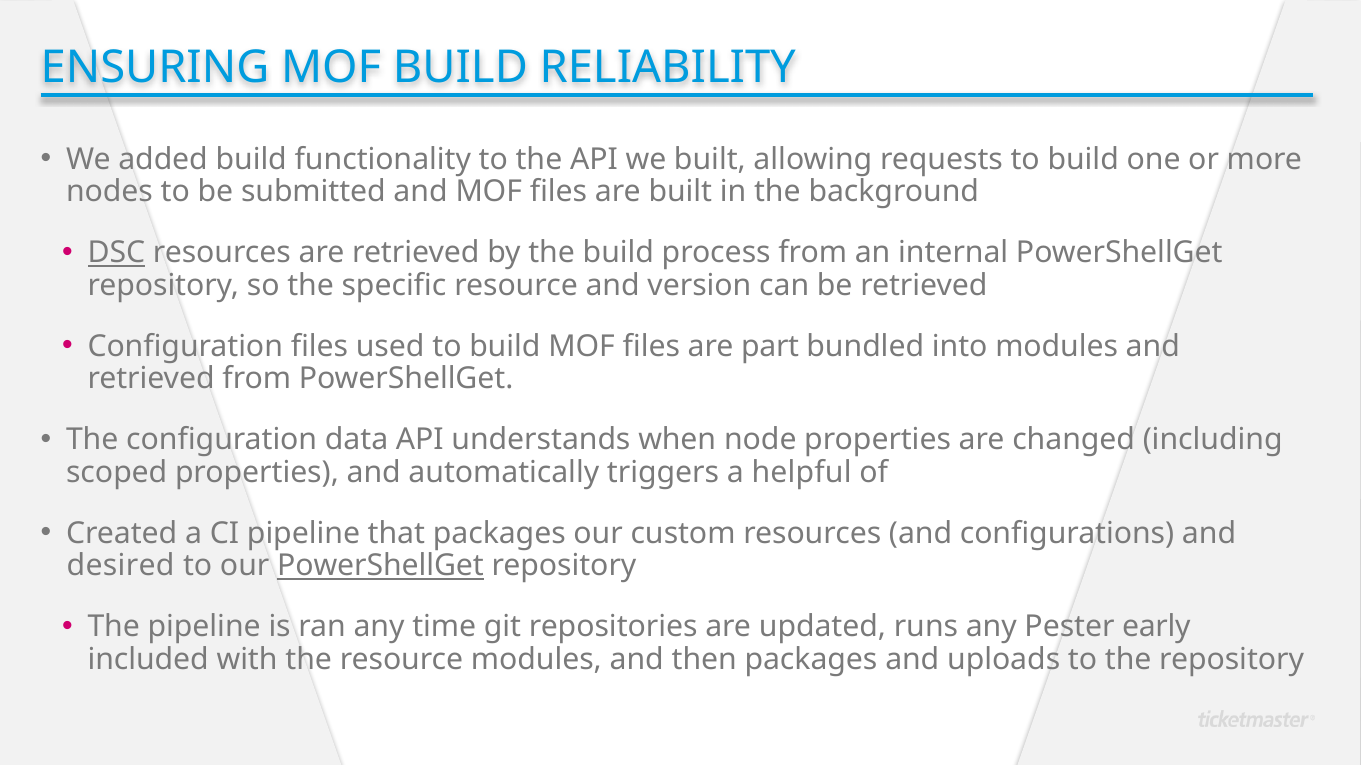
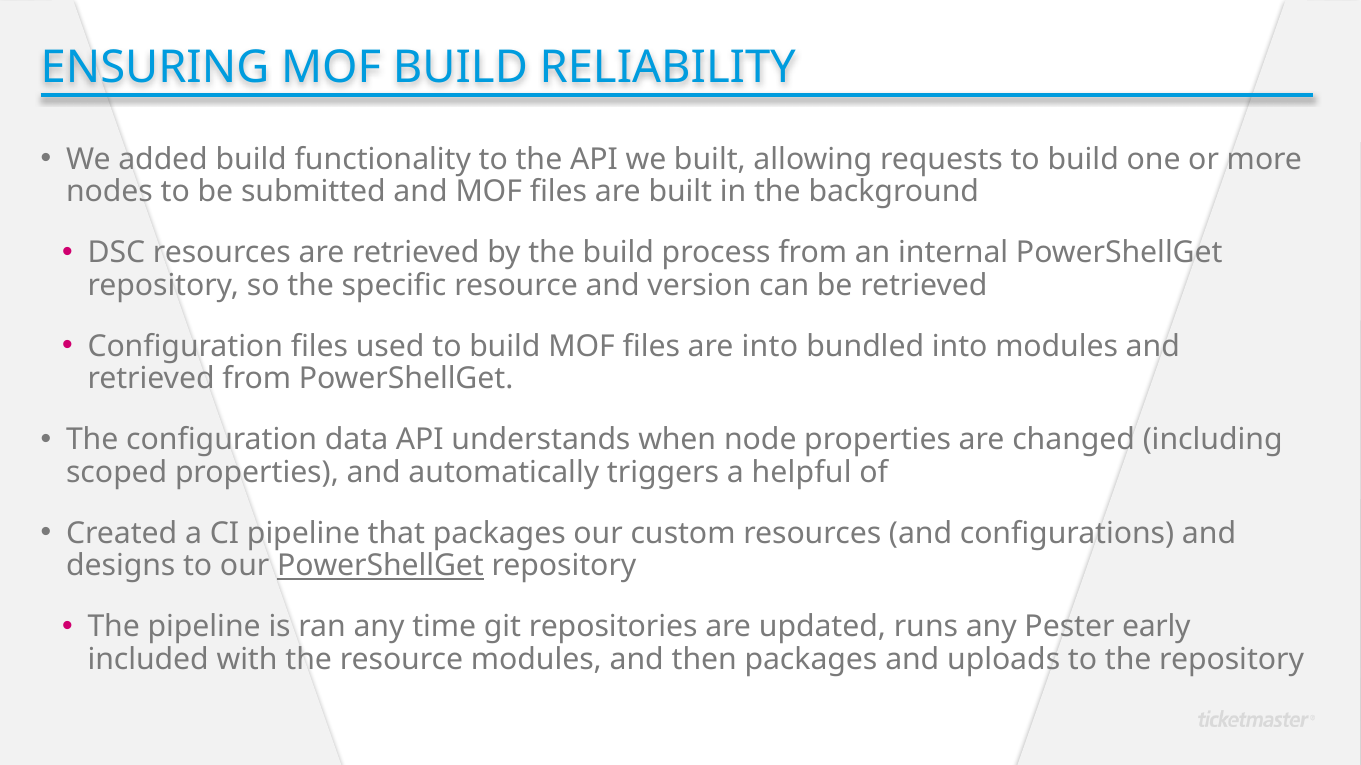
DSC underline: present -> none
are part: part -> into
desired: desired -> designs
